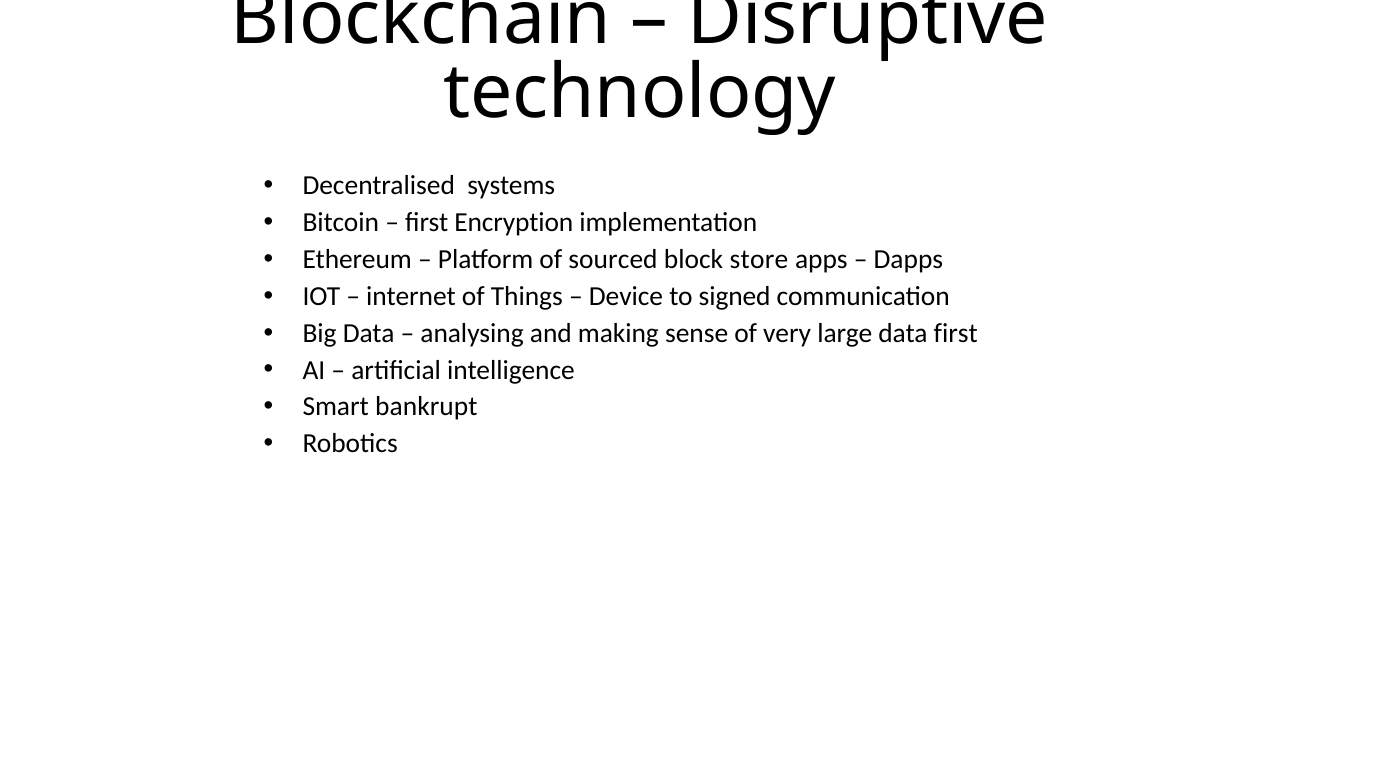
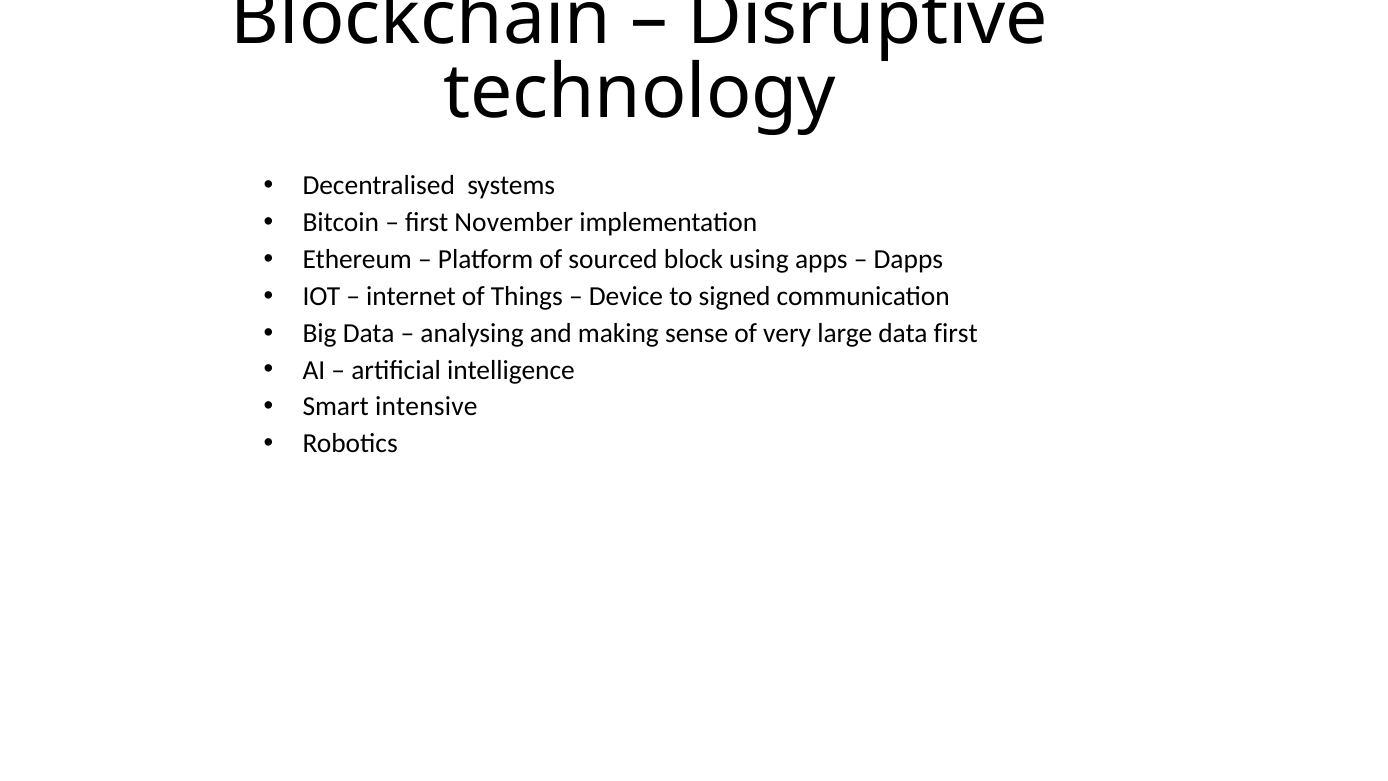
Encryption: Encryption -> November
store: store -> using
bankrupt: bankrupt -> intensive
